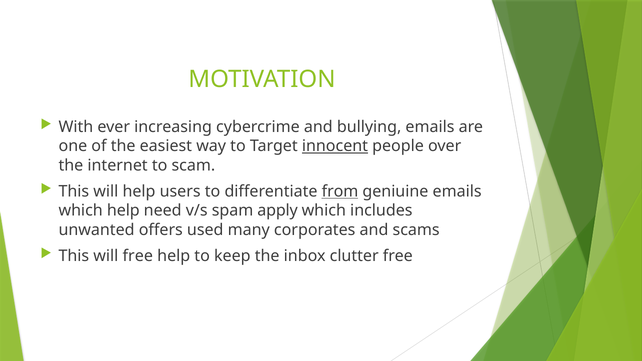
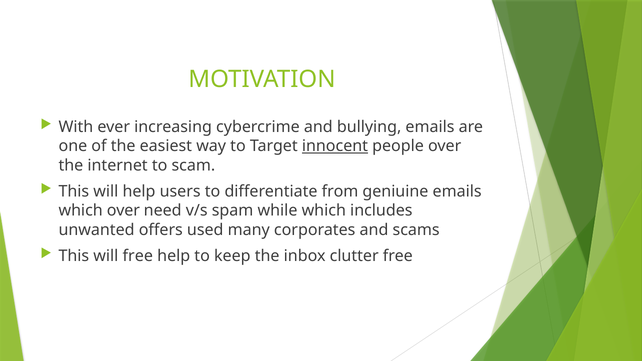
from underline: present -> none
which help: help -> over
apply: apply -> while
